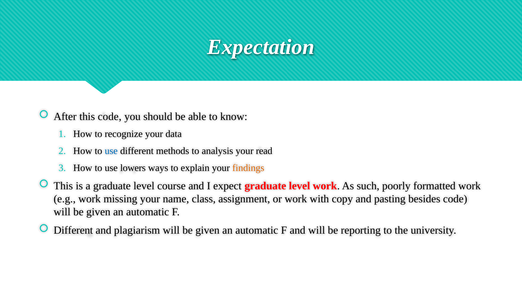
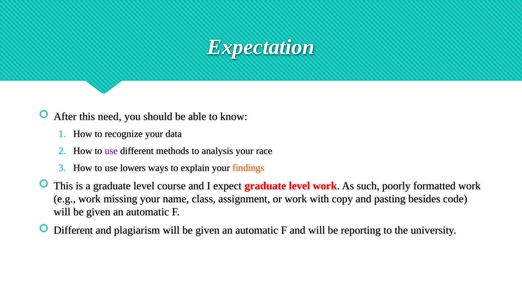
this code: code -> need
use at (111, 151) colour: blue -> purple
read: read -> race
